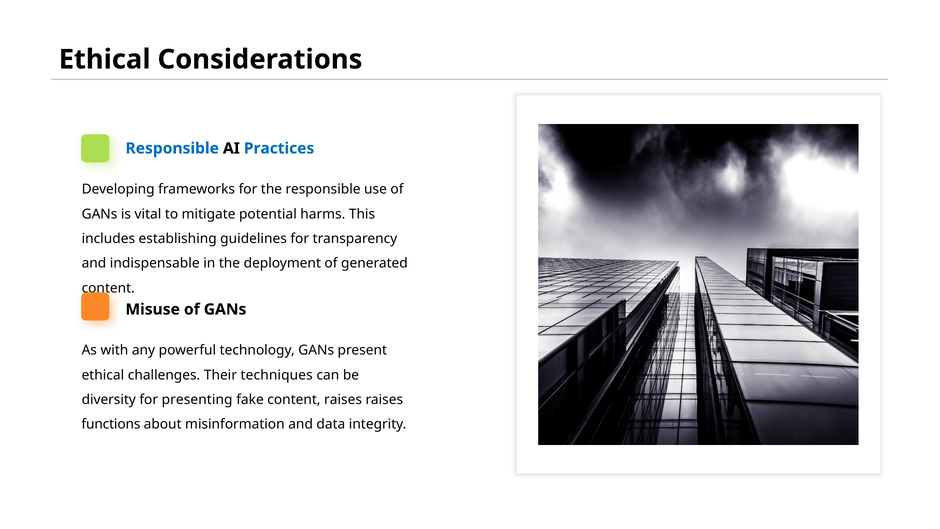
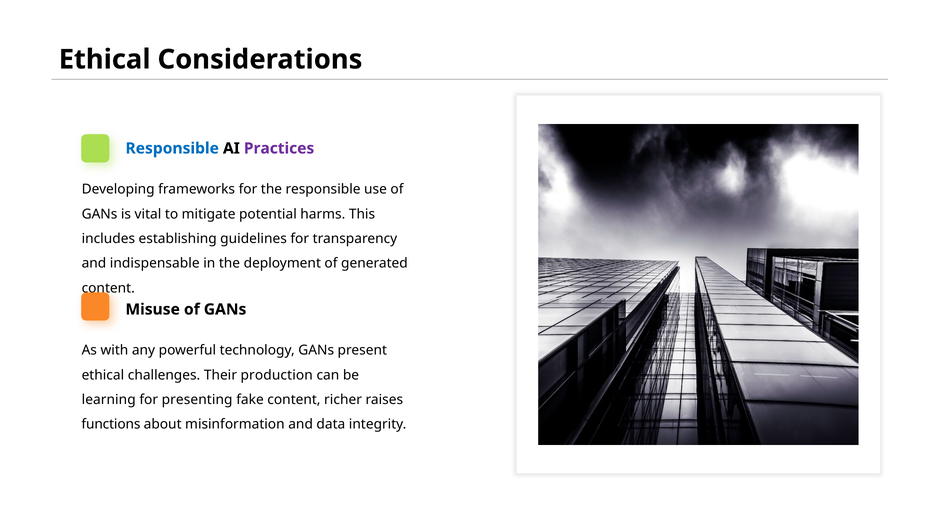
Practices colour: blue -> purple
techniques: techniques -> production
diversity: diversity -> learning
content raises: raises -> richer
